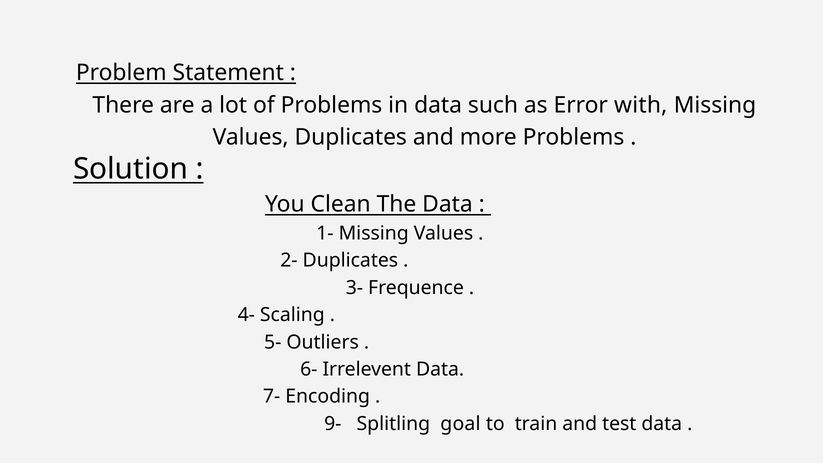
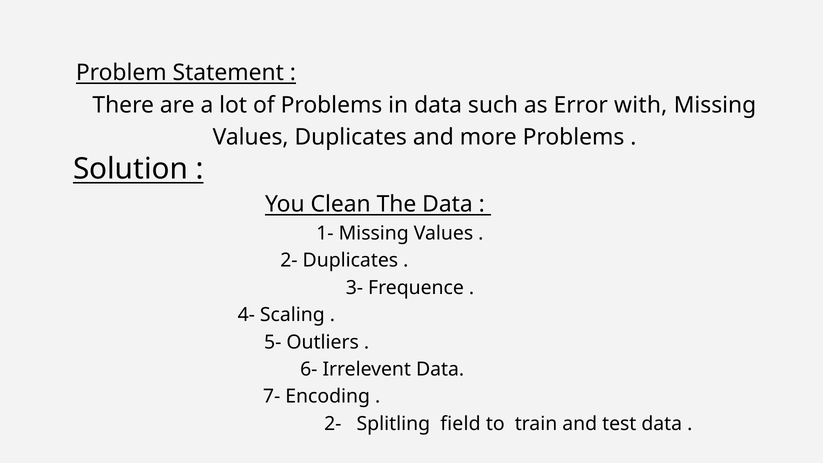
9- at (333, 424): 9- -> 2-
goal: goal -> field
